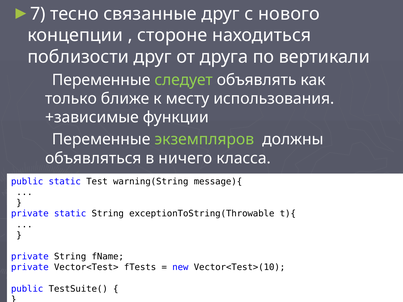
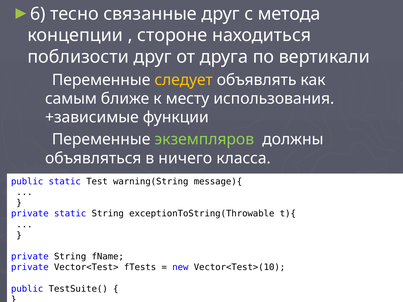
7: 7 -> 6
нового: нового -> метода
следует colour: light green -> yellow
только: только -> самым
